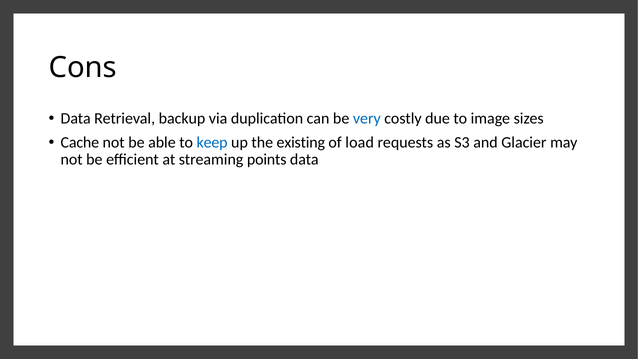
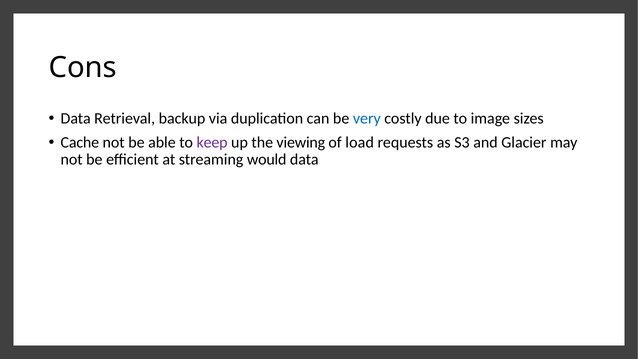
keep colour: blue -> purple
existing: existing -> viewing
points: points -> would
